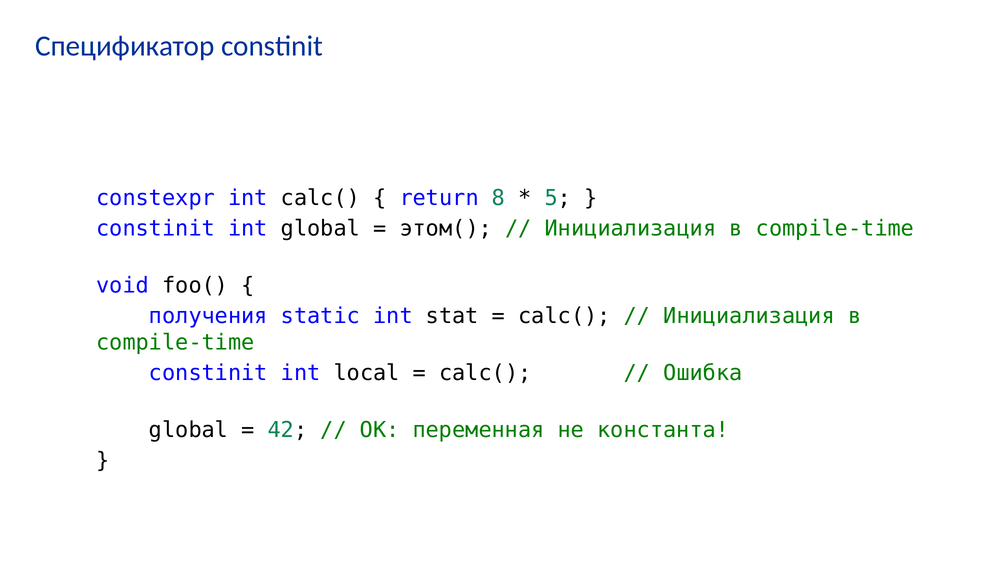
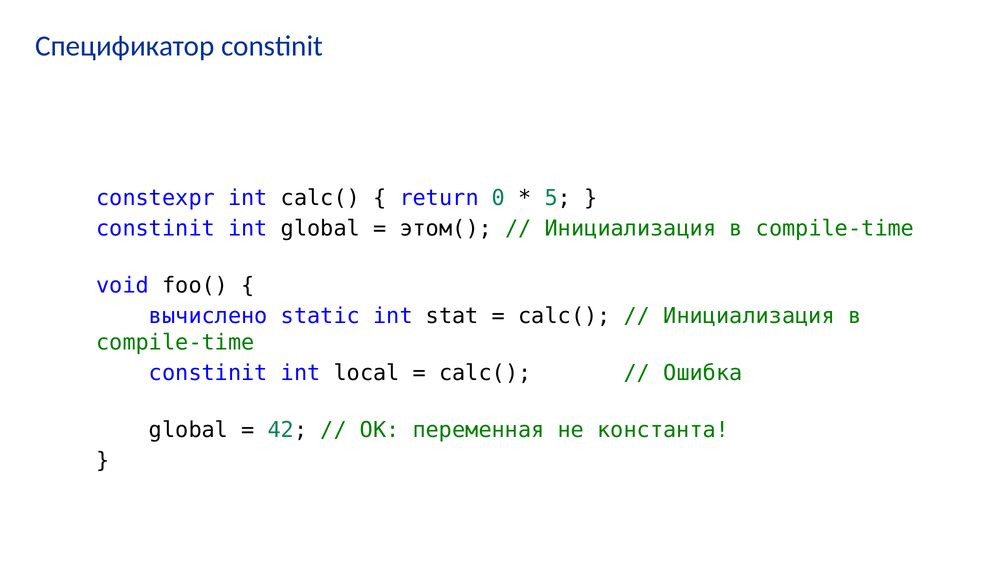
8: 8 -> 0
получения: получения -> вычислено
